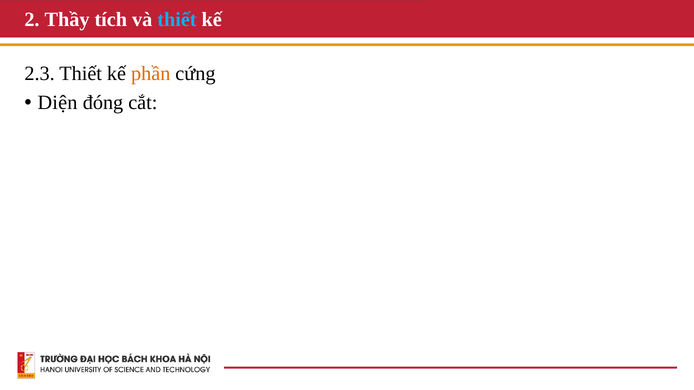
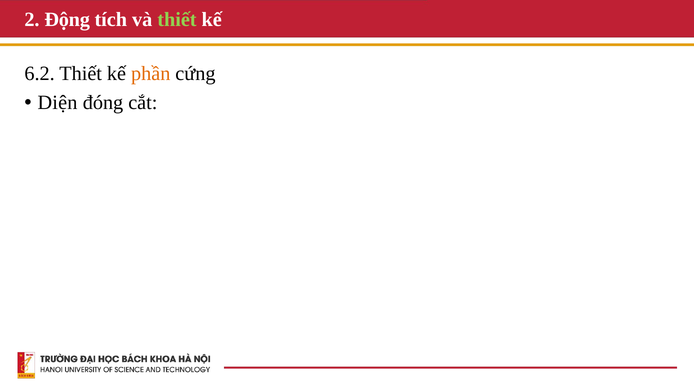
Thầy: Thầy -> Động
thiết at (177, 20) colour: light blue -> light green
2.3: 2.3 -> 6.2
